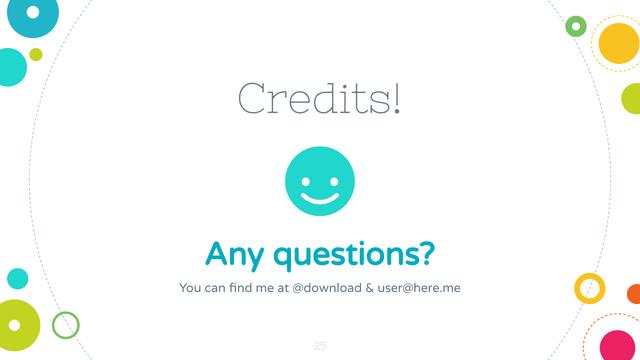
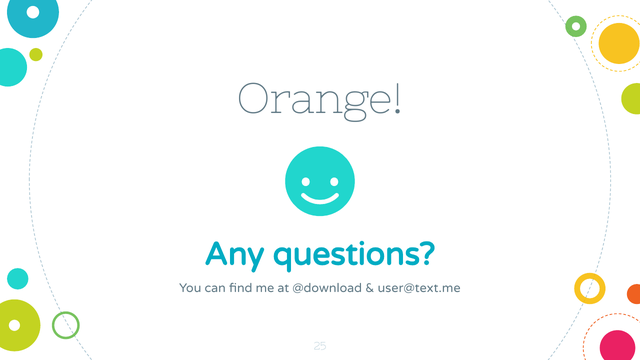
Credits: Credits -> Orange
user@here.me: user@here.me -> user@text.me
